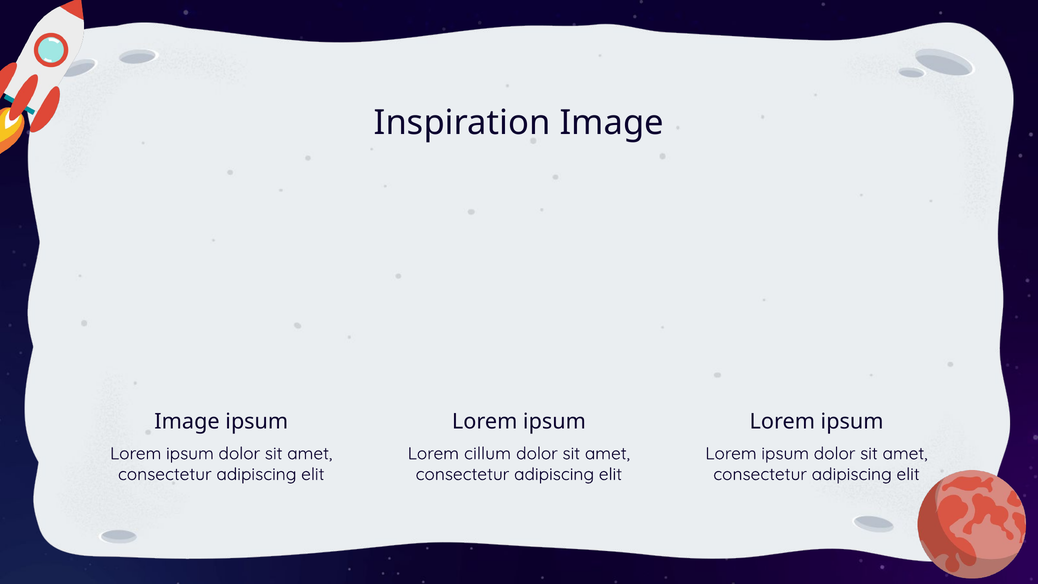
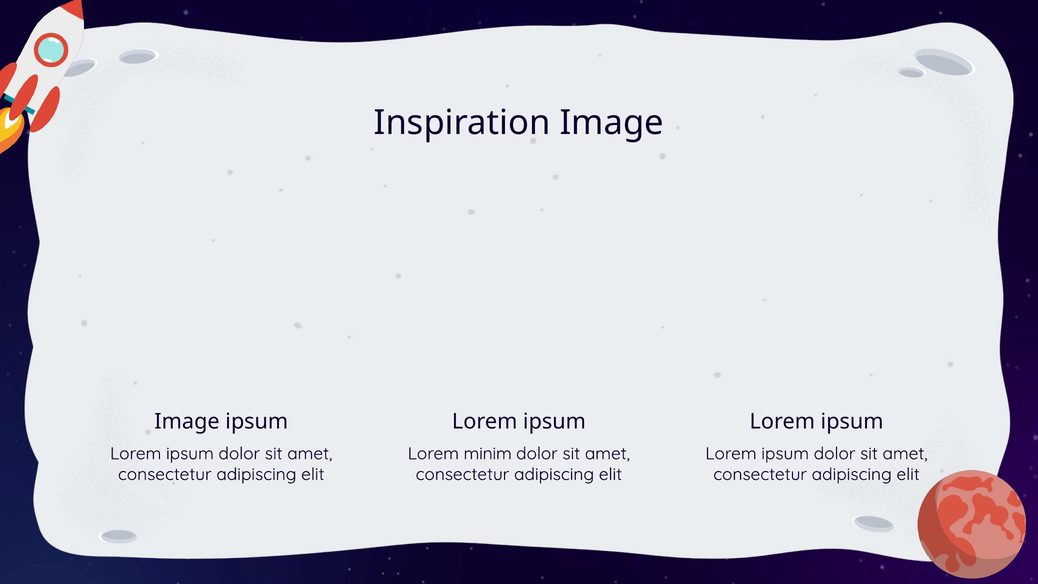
cillum: cillum -> minim
